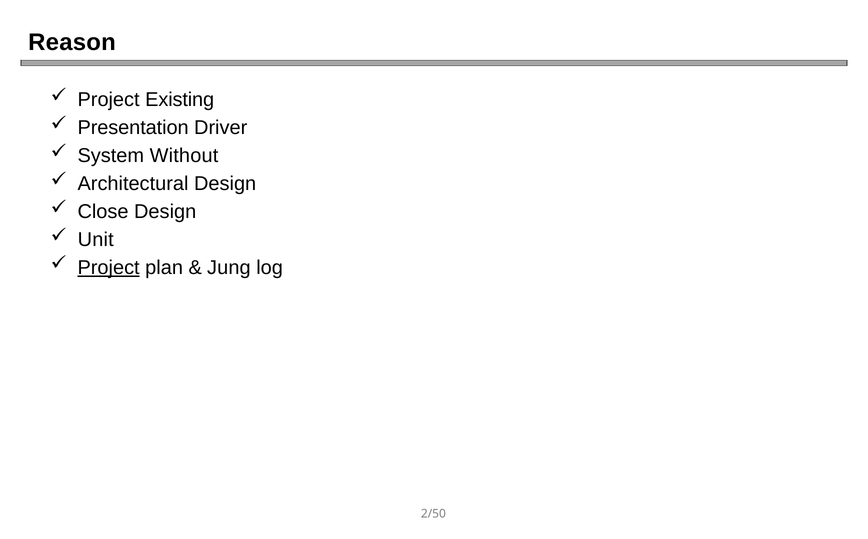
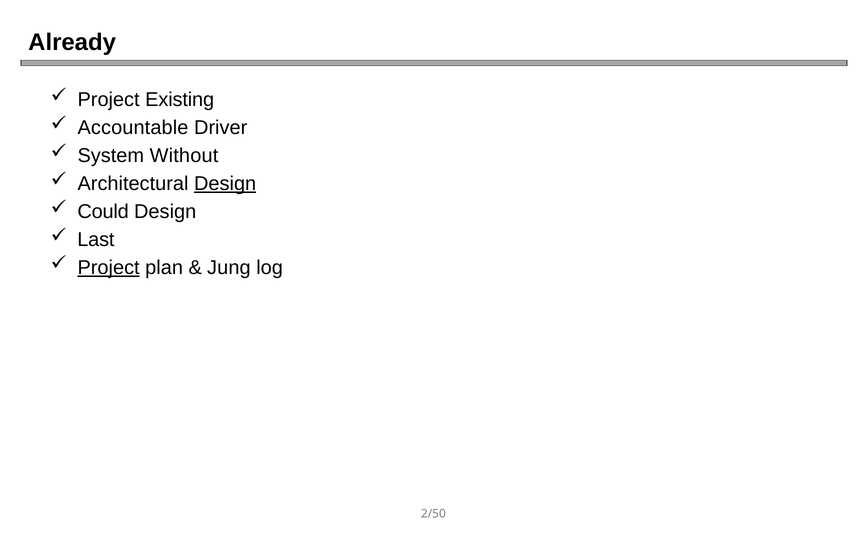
Reason: Reason -> Already
Presentation: Presentation -> Accountable
Design at (225, 184) underline: none -> present
Close: Close -> Could
Unit: Unit -> Last
